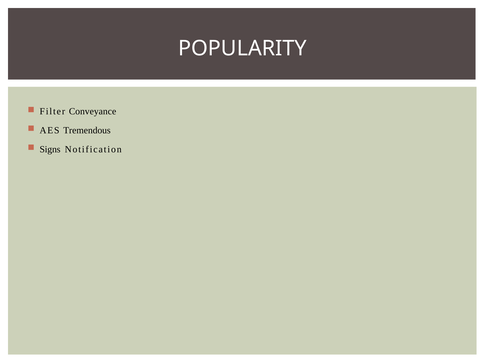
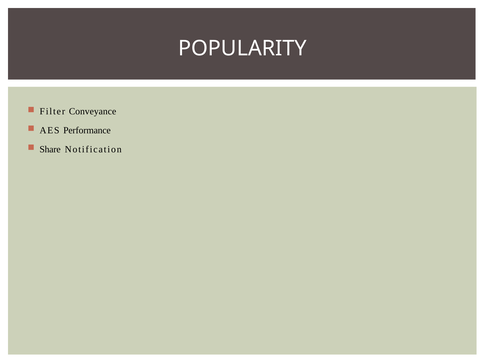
Tremendous: Tremendous -> Performance
Signs: Signs -> Share
